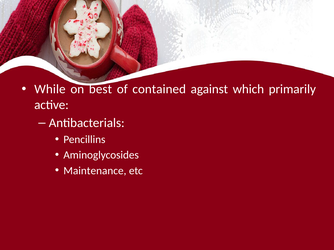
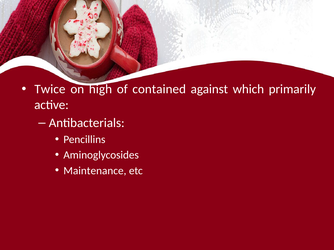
While: While -> Twice
best: best -> high
